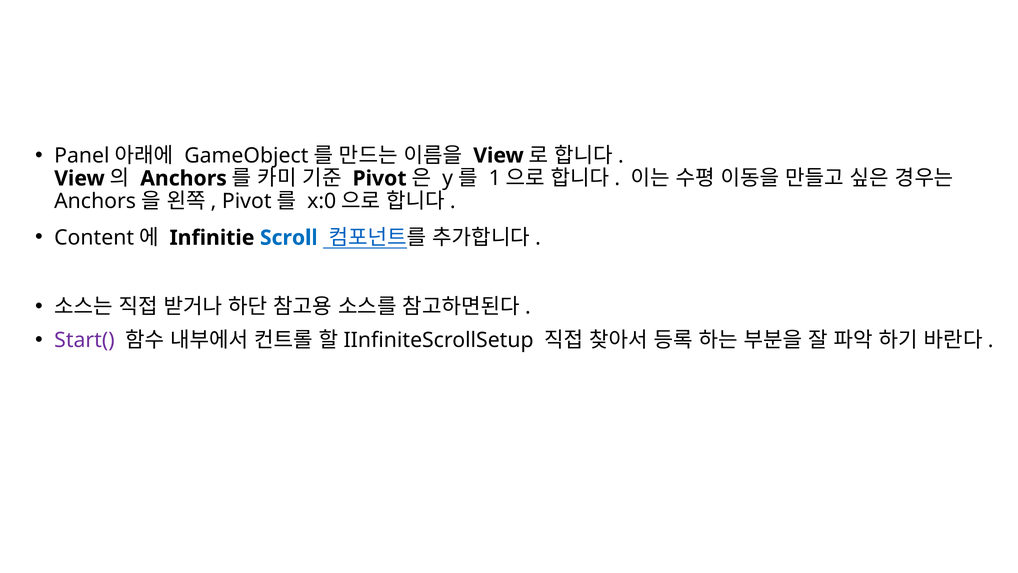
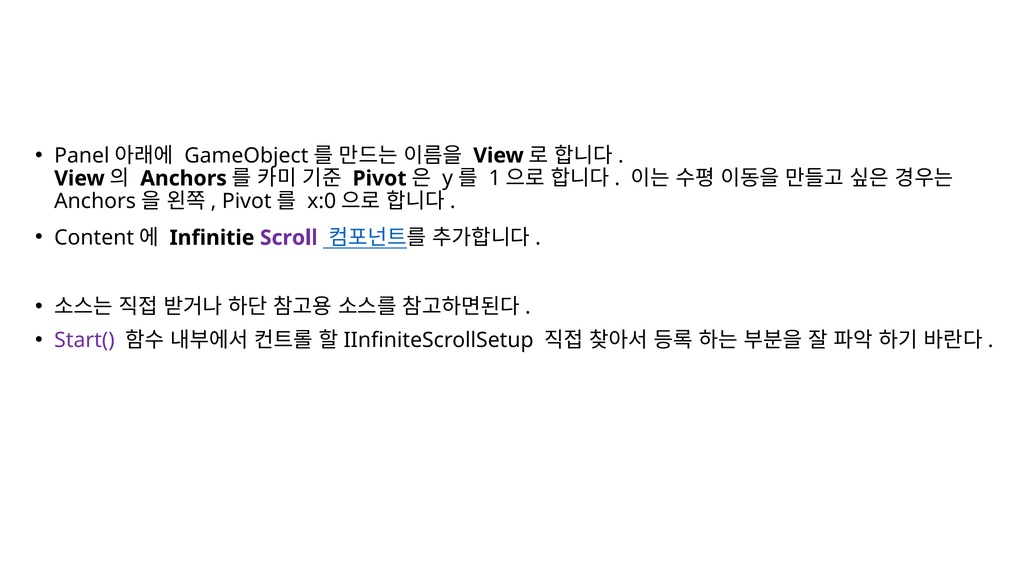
Scroll colour: blue -> purple
